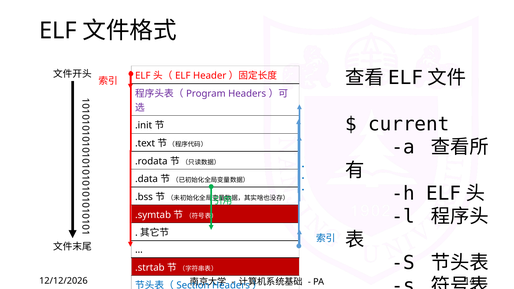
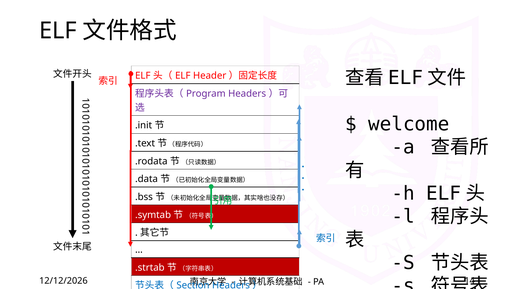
current: current -> welcome
